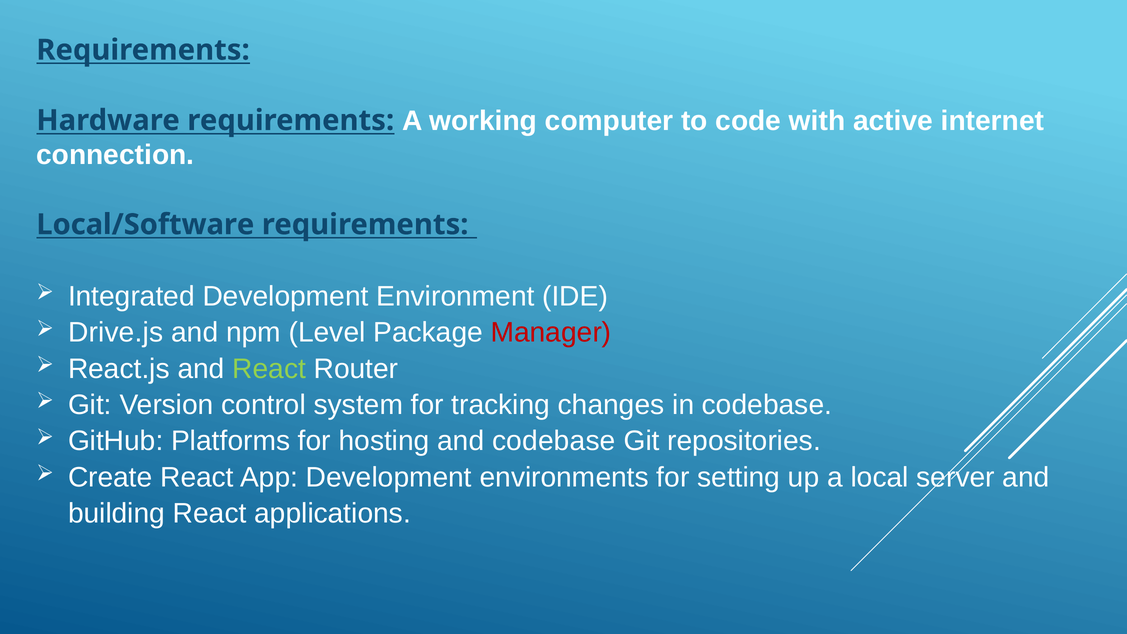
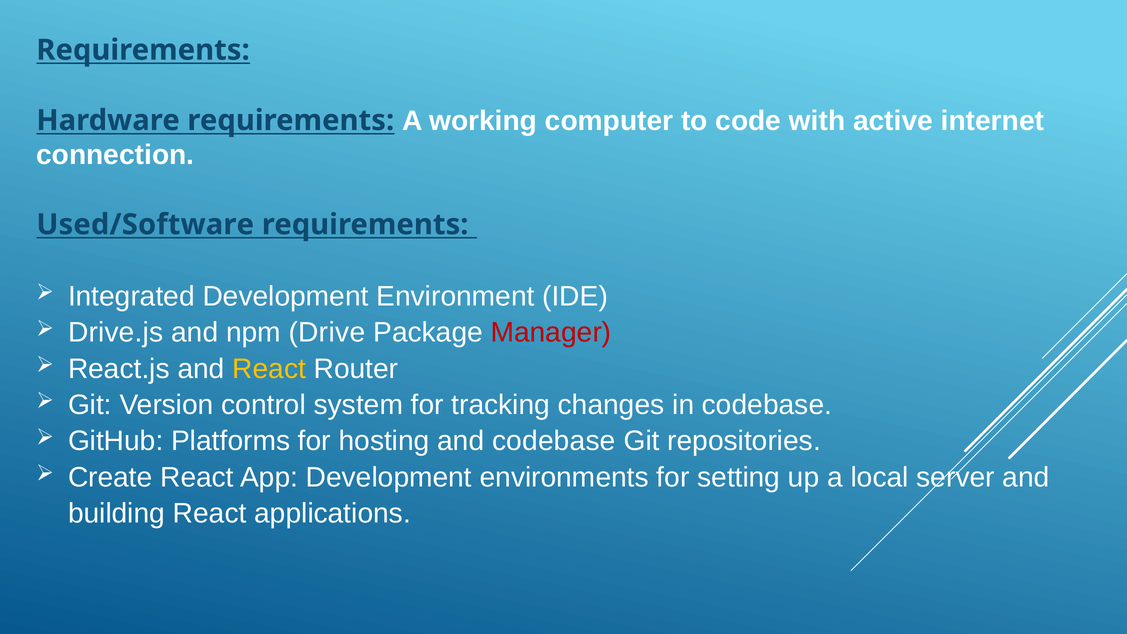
Local/Software: Local/Software -> Used/Software
Level: Level -> Drive
React at (269, 369) colour: light green -> yellow
